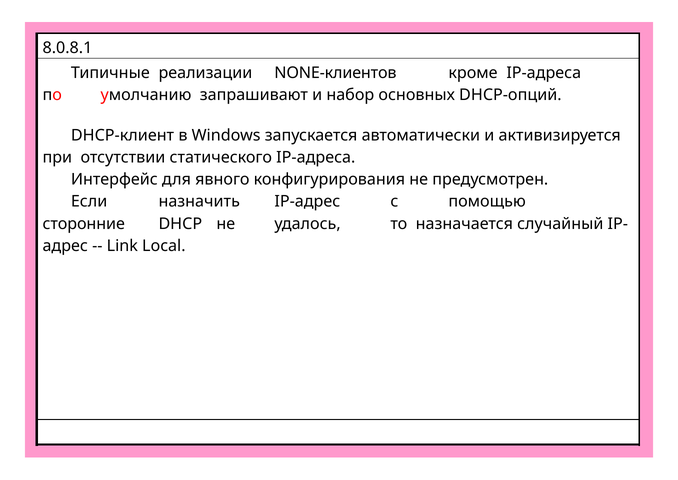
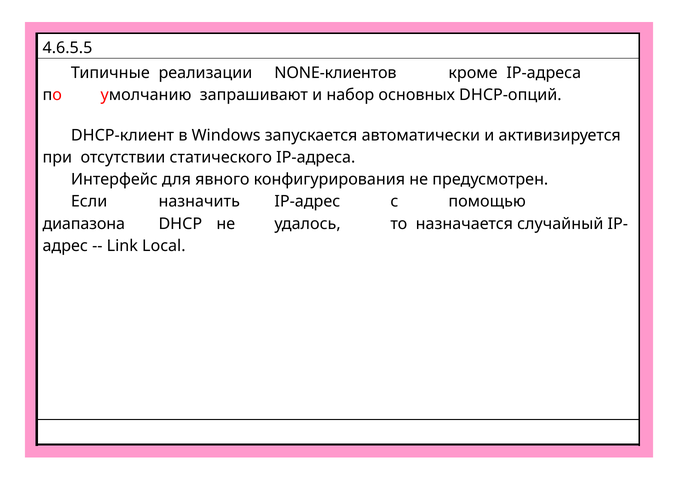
8.0.8.1: 8.0.8.1 -> 4.6.5.5
сторонние: сторонние -> диапазона
